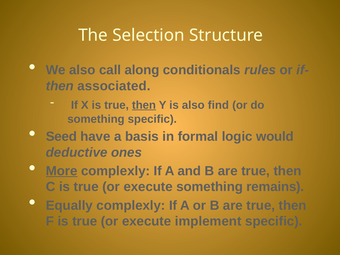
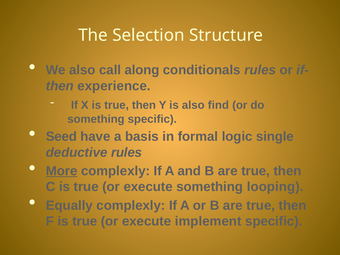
associated: associated -> experience
then at (144, 105) underline: present -> none
would: would -> single
deductive ones: ones -> rules
remains: remains -> looping
